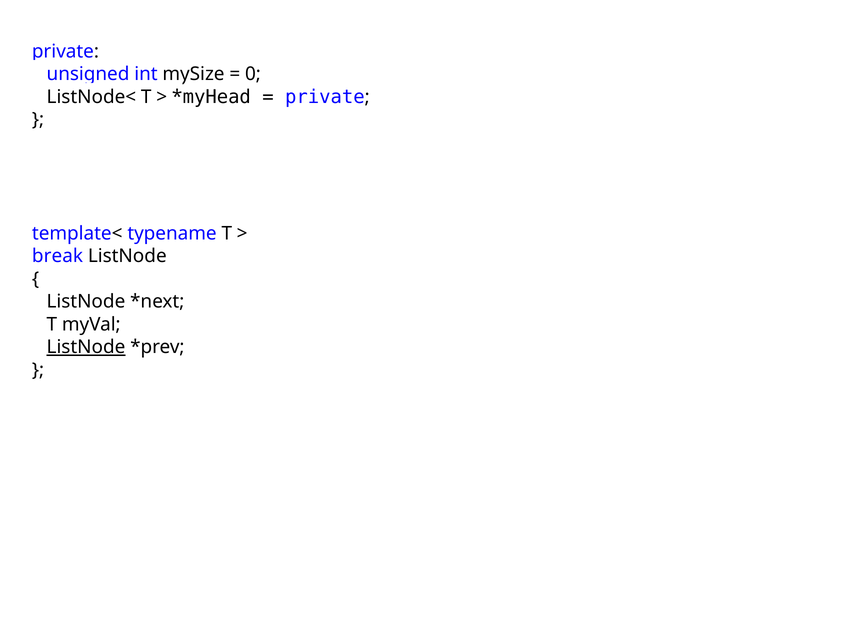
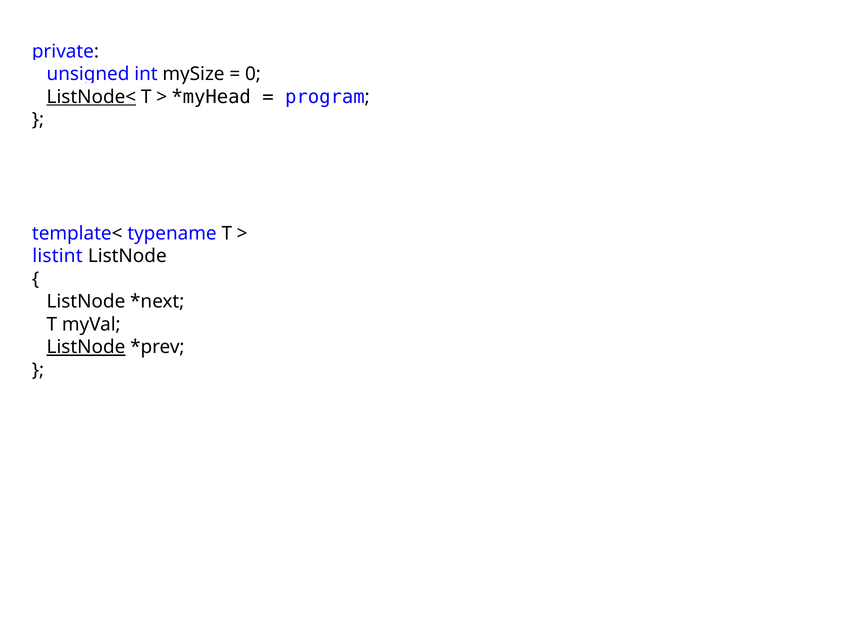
ListNode< underline: none -> present
private at (325, 97): private -> program
break: break -> listint
